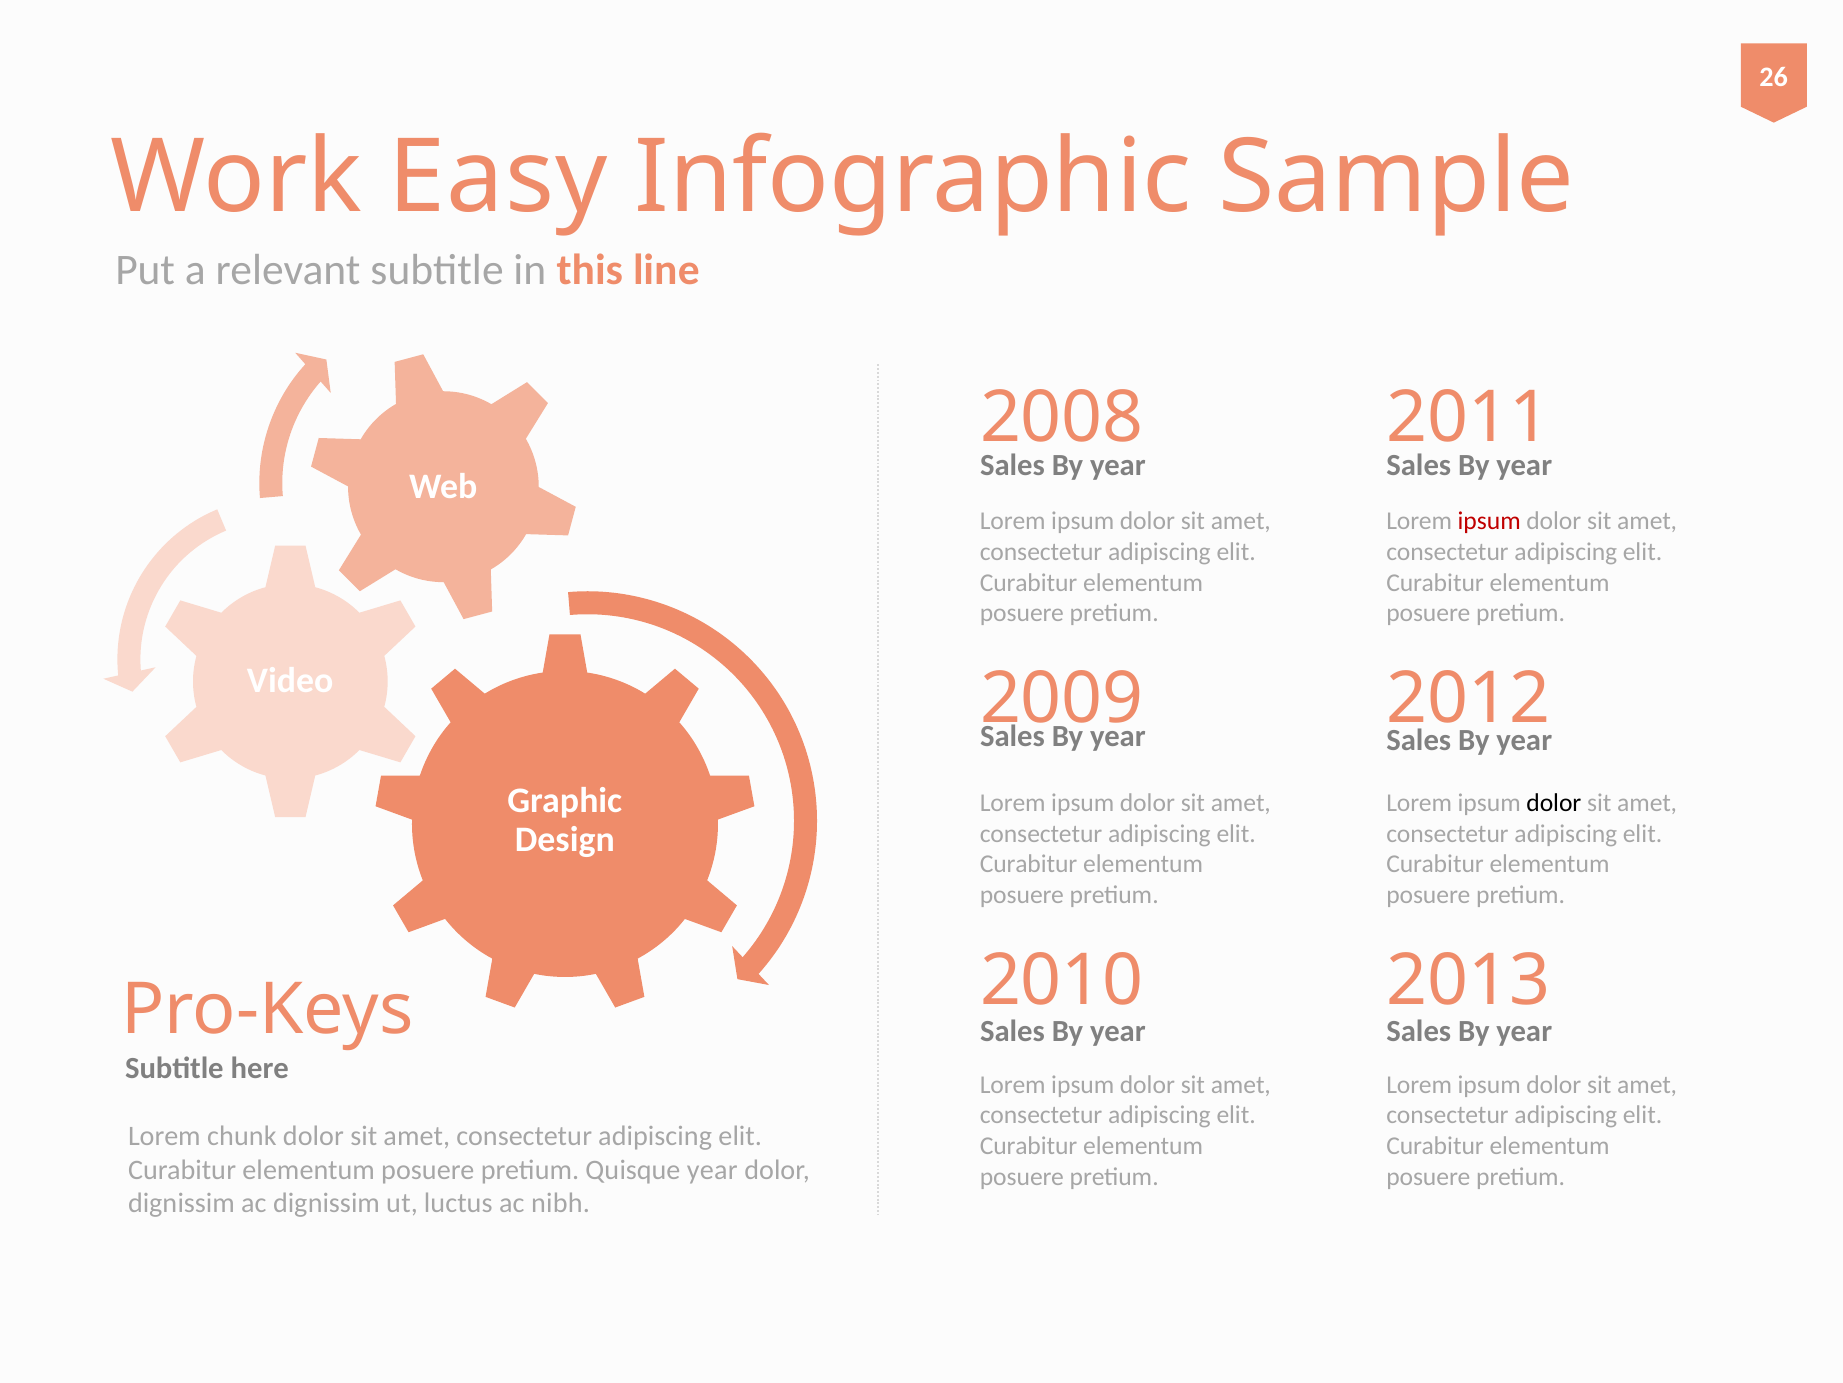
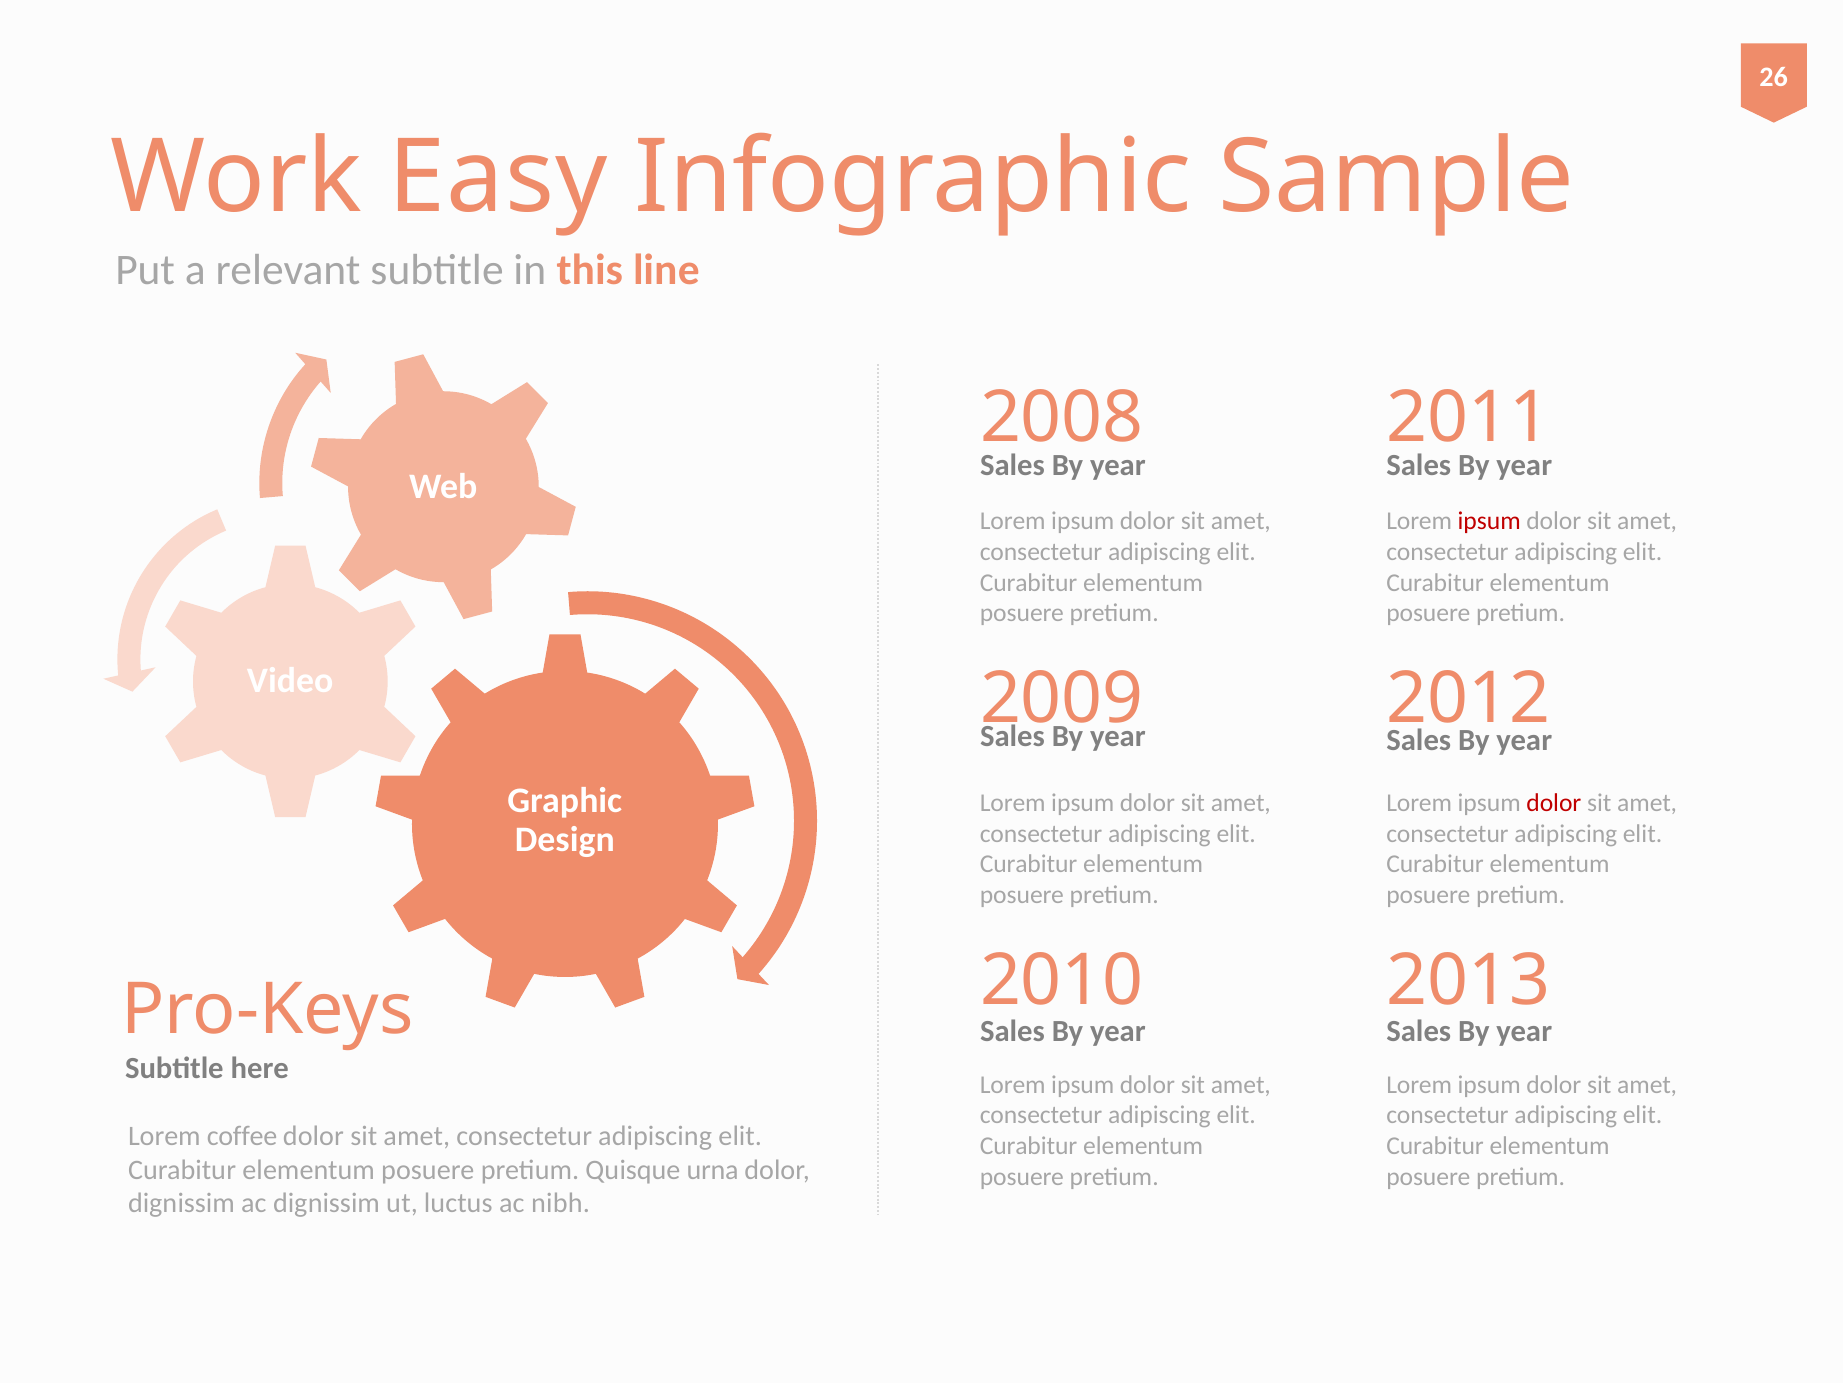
dolor at (1554, 802) colour: black -> red
chunk: chunk -> coffee
Quisque year: year -> urna
